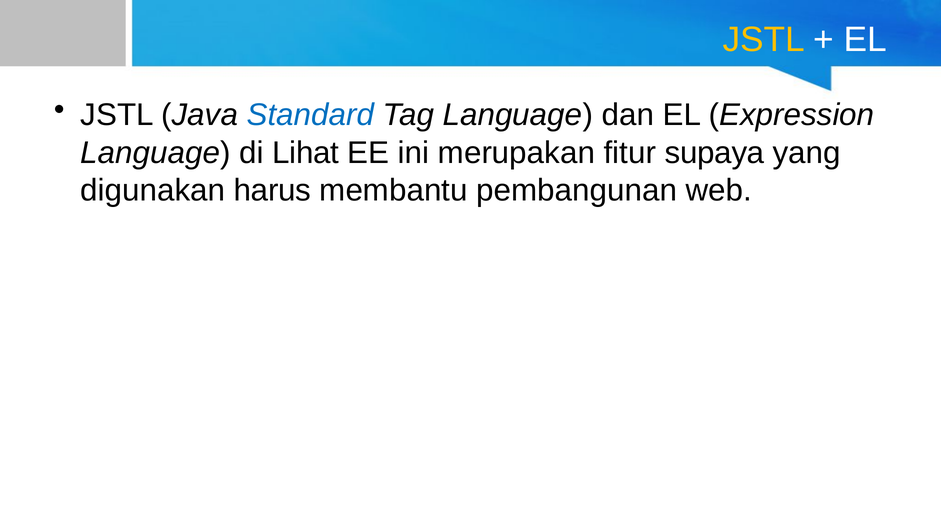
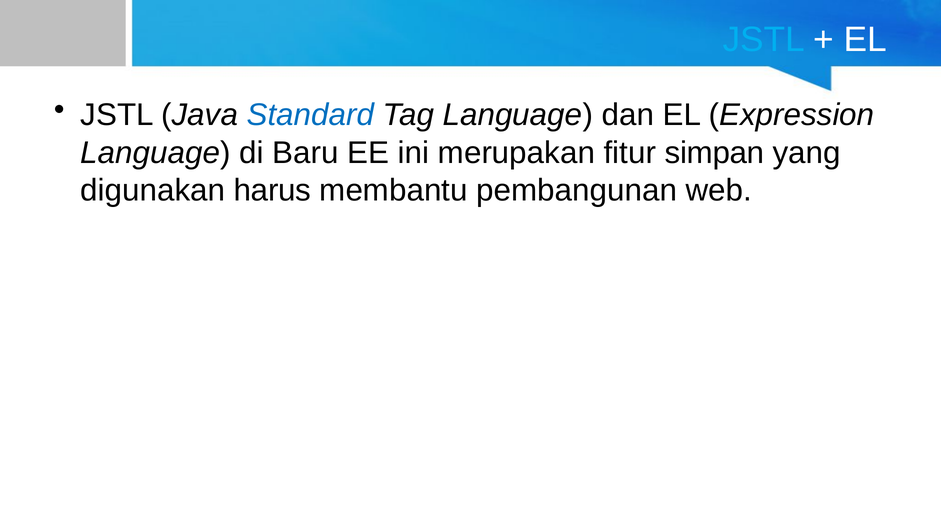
JSTL at (764, 40) colour: yellow -> light blue
Lihat: Lihat -> Baru
supaya: supaya -> simpan
